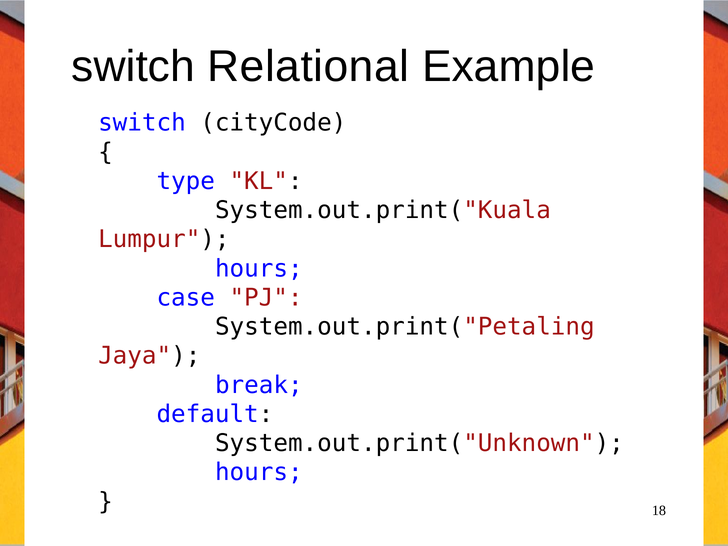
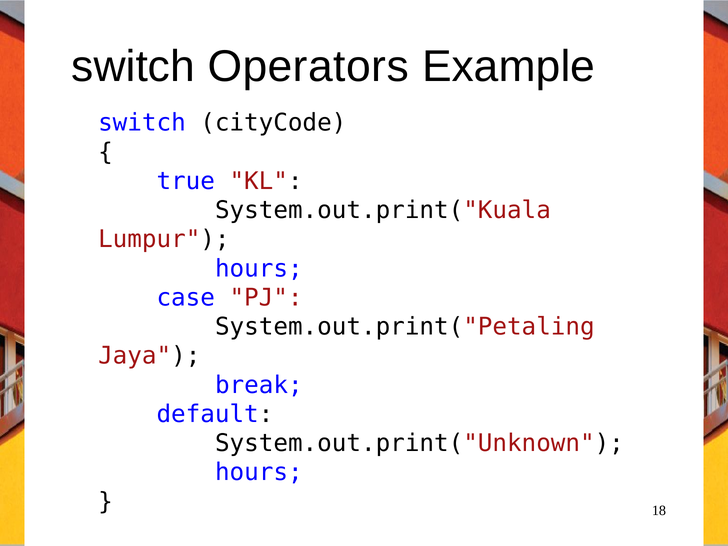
Relational: Relational -> Operators
type: type -> true
